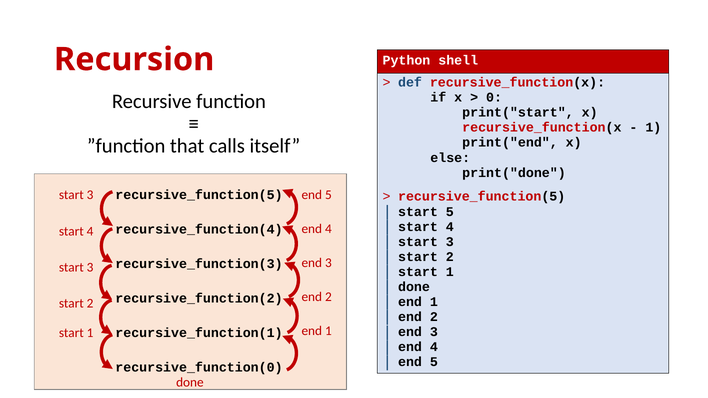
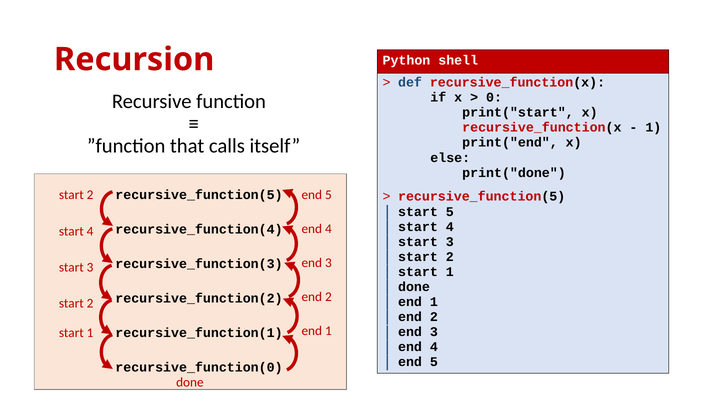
3 at (90, 195): 3 -> 2
